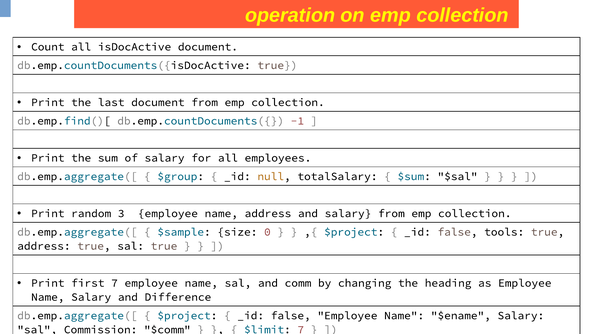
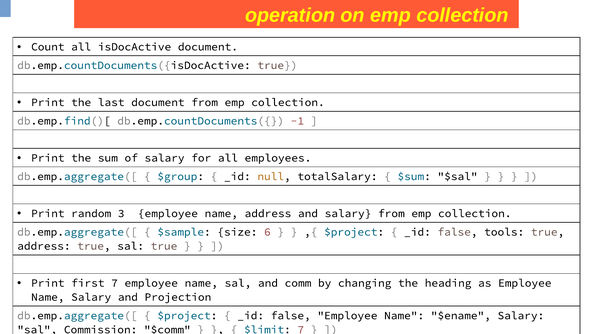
0: 0 -> 6
Difference: Difference -> Projection
